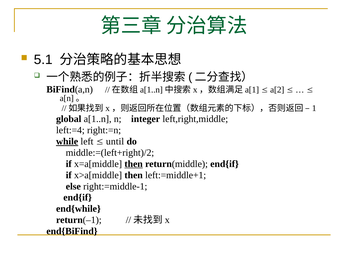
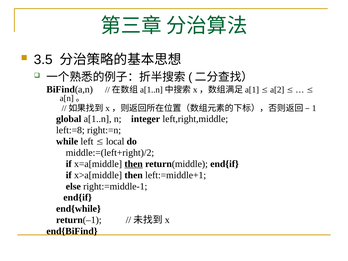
5.1: 5.1 -> 3.5
left:=4: left:=4 -> left:=8
while underline: present -> none
until: until -> local
